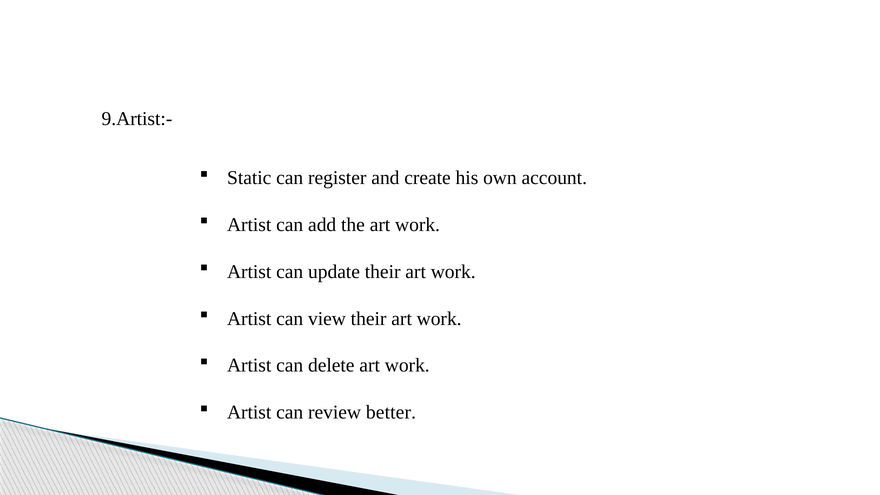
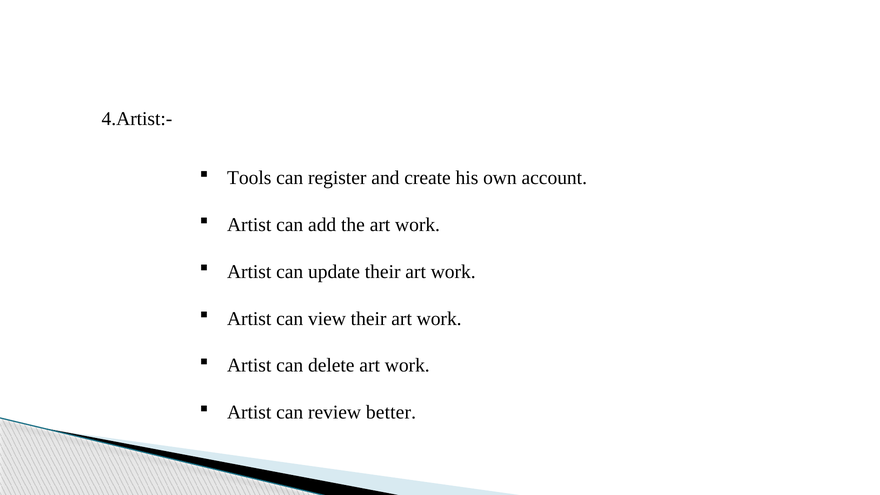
9.Artist:-: 9.Artist:- -> 4.Artist:-
Static: Static -> Tools
